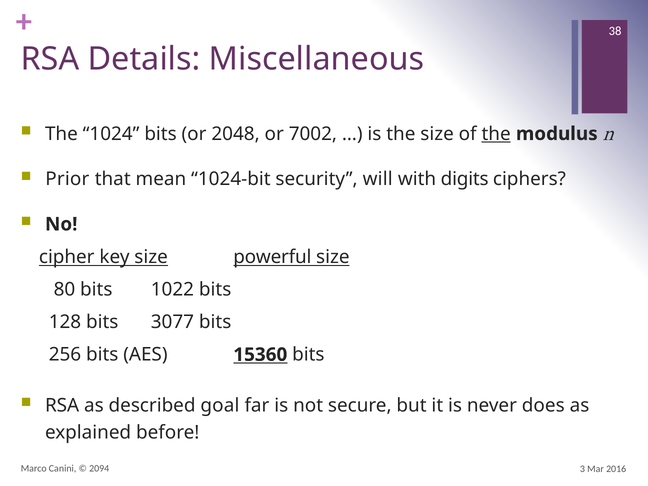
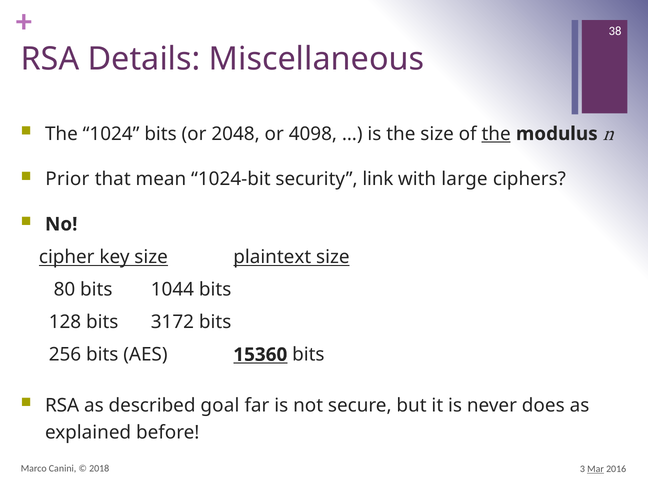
7002: 7002 -> 4098
will: will -> link
digits: digits -> large
powerful: powerful -> plaintext
1022: 1022 -> 1044
3077: 3077 -> 3172
2094: 2094 -> 2018
Mar underline: none -> present
